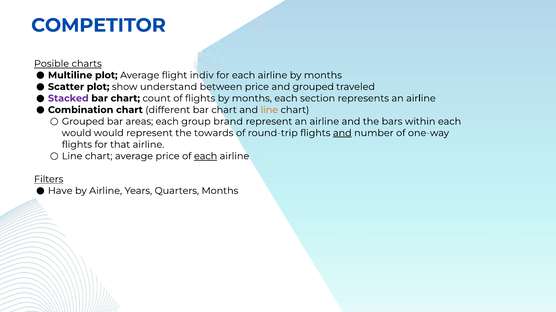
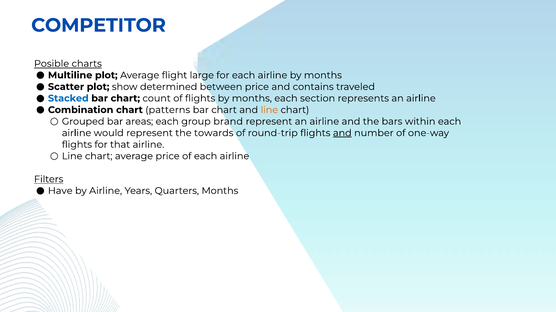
indiv: indiv -> large
understand: understand -> determined
and grouped: grouped -> contains
Stacked colour: purple -> blue
different: different -> patterns
would at (77, 133): would -> airline
each at (206, 156) underline: present -> none
